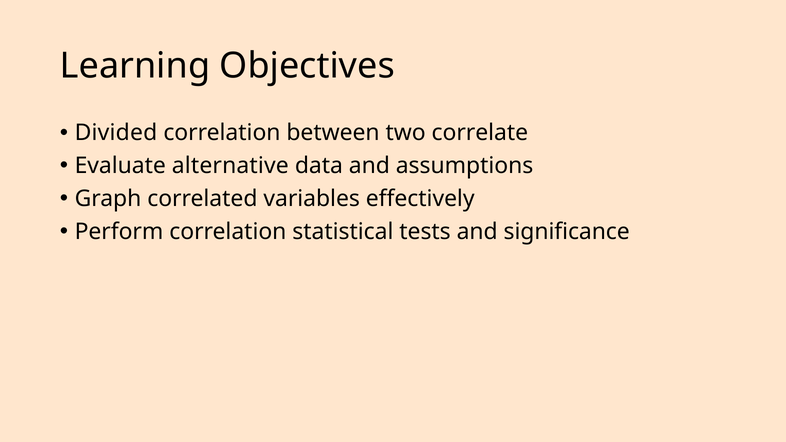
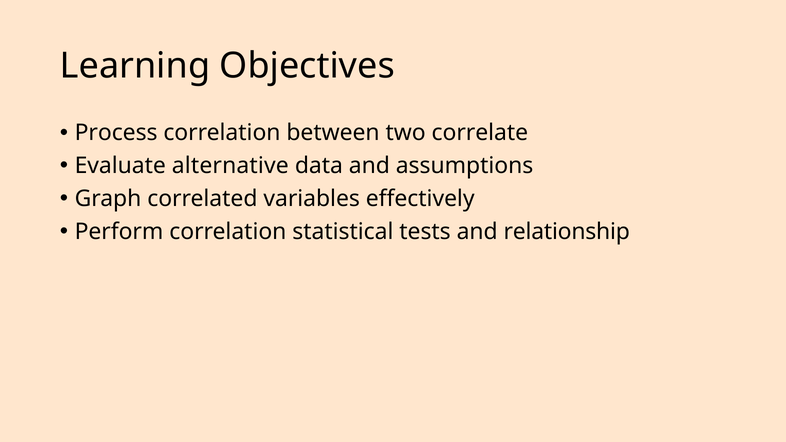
Divided: Divided -> Process
significance: significance -> relationship
